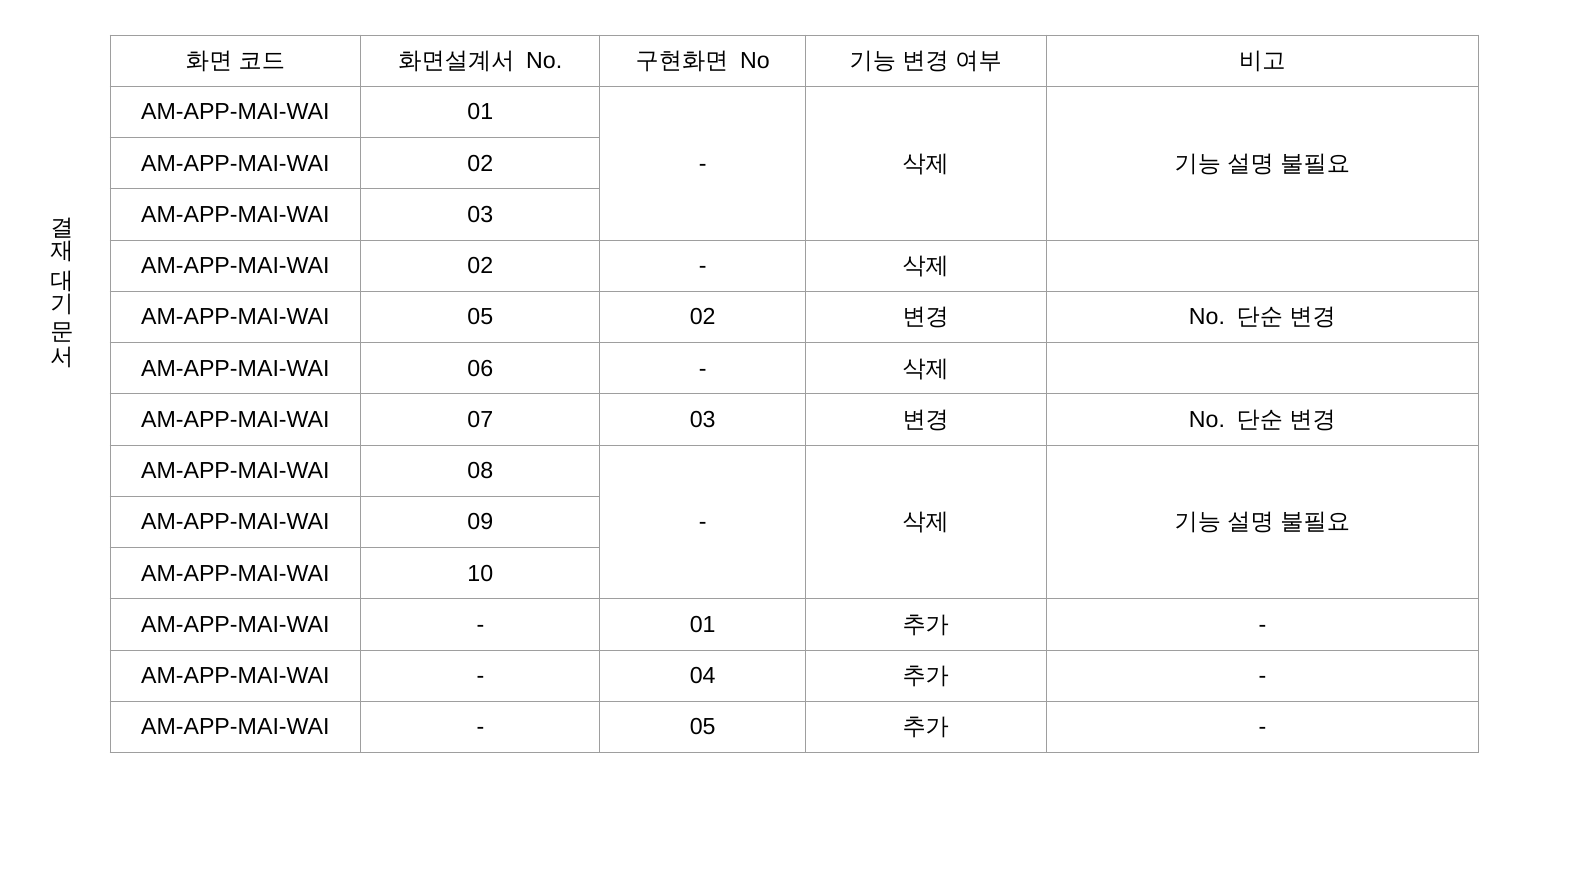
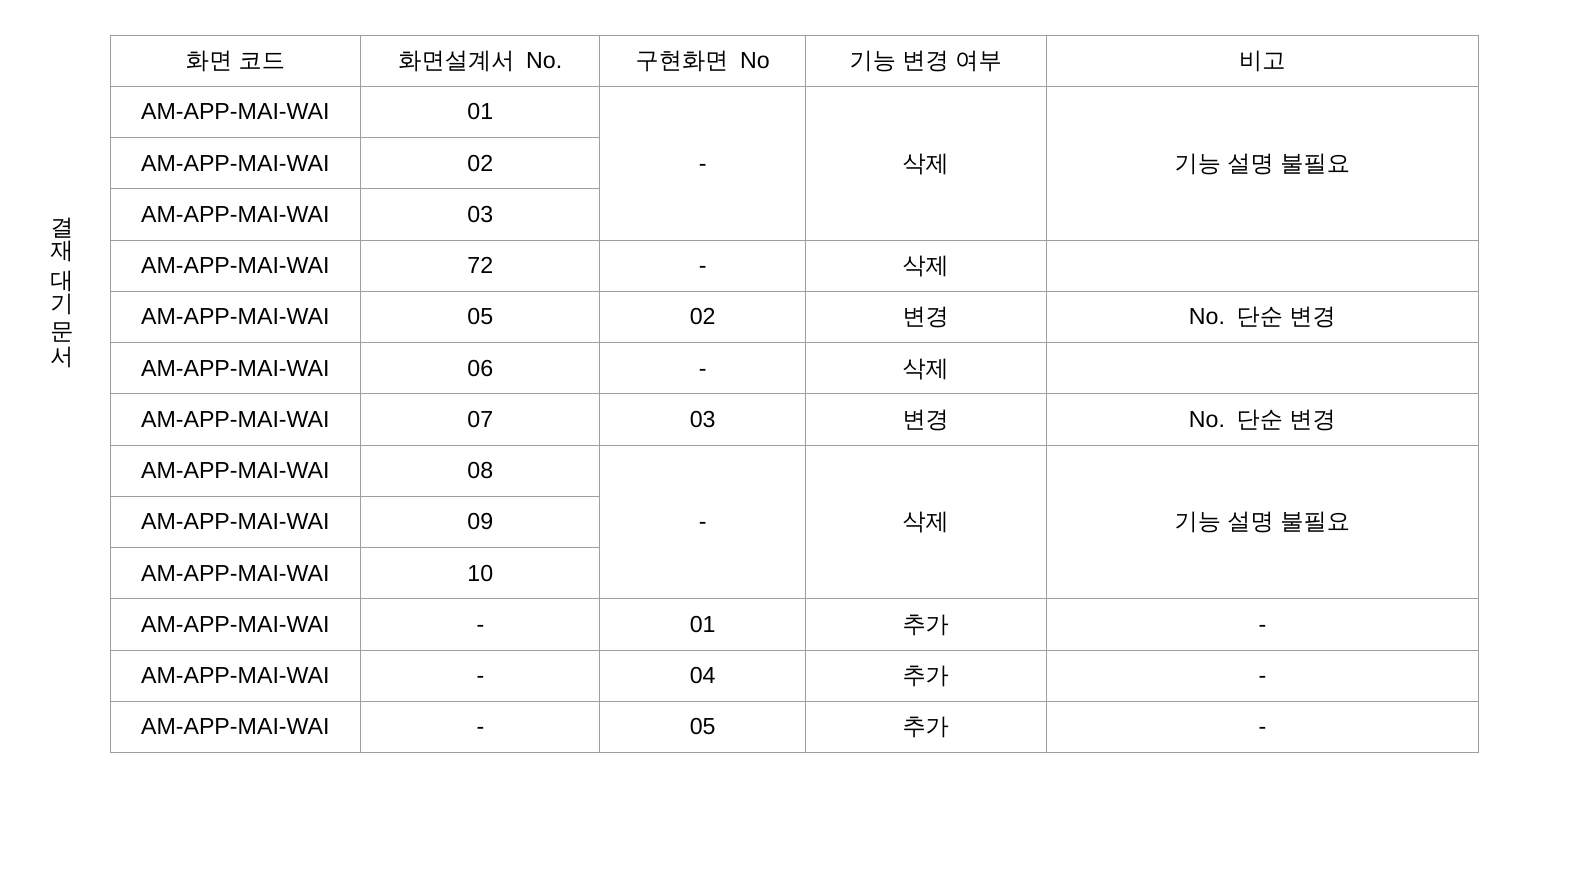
02 at (480, 266): 02 -> 72
